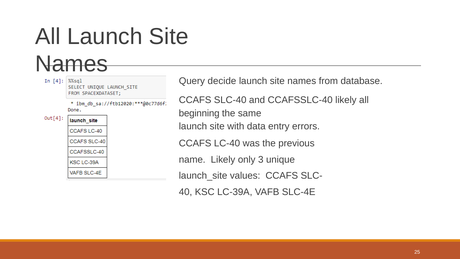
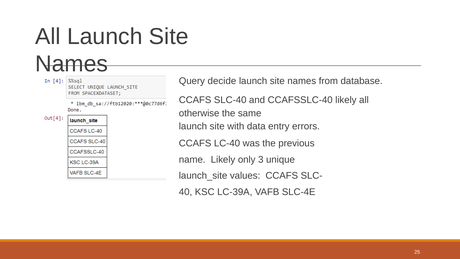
beginning: beginning -> otherwise
